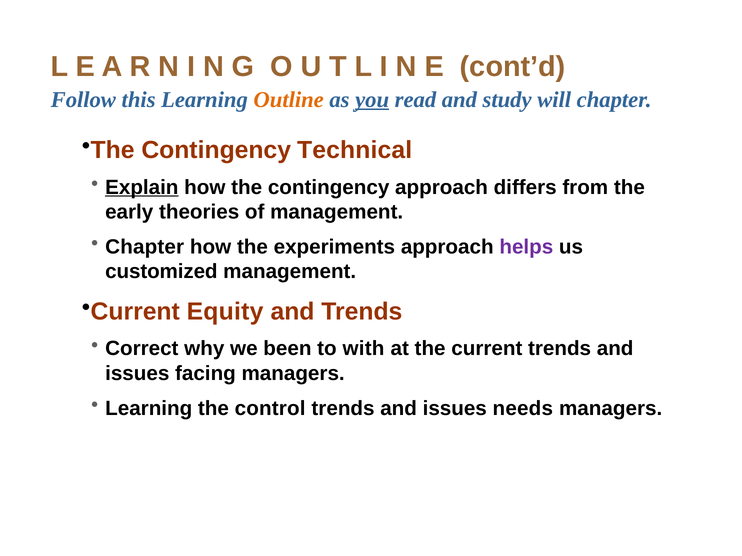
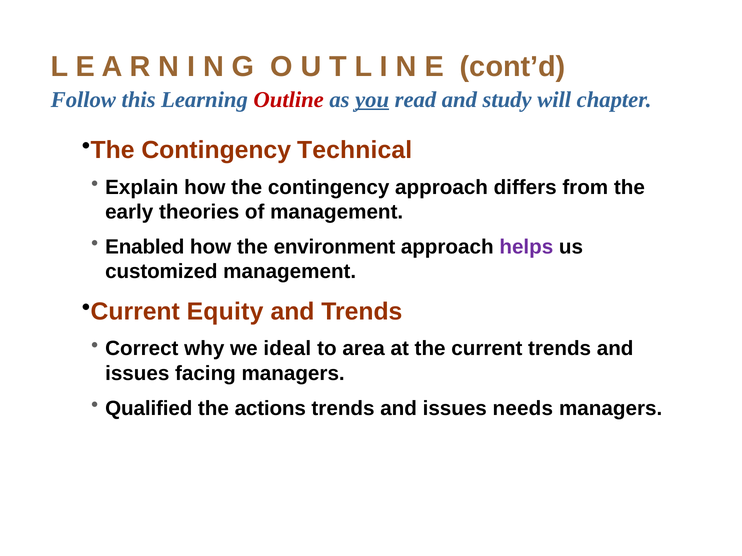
Outline colour: orange -> red
Explain underline: present -> none
Chapter at (145, 247): Chapter -> Enabled
experiments: experiments -> environment
been: been -> ideal
with: with -> area
Learning at (149, 409): Learning -> Qualified
control: control -> actions
